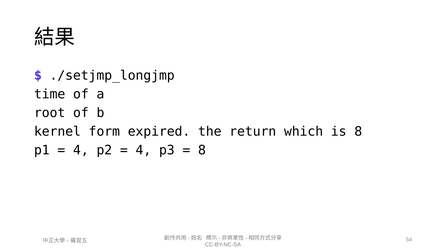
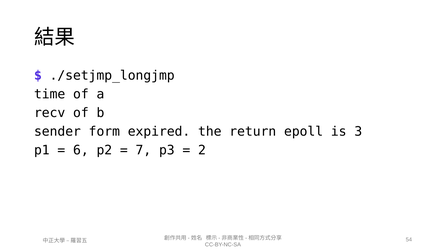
root: root -> recv
kernel: kernel -> sender
which: which -> epoll
is 8: 8 -> 3
4 at (81, 150): 4 -> 6
4 at (143, 150): 4 -> 7
8 at (202, 150): 8 -> 2
